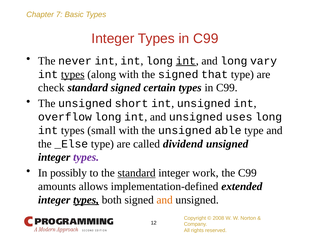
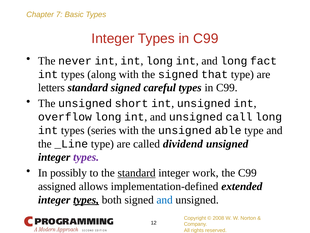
int at (186, 61) underline: present -> none
vary: vary -> fact
types at (73, 74) underline: present -> none
check: check -> letters
certain: certain -> careful
uses: uses -> call
small: small -> series
_Else: _Else -> _Line
amounts: amounts -> assigned
and at (165, 199) colour: orange -> blue
